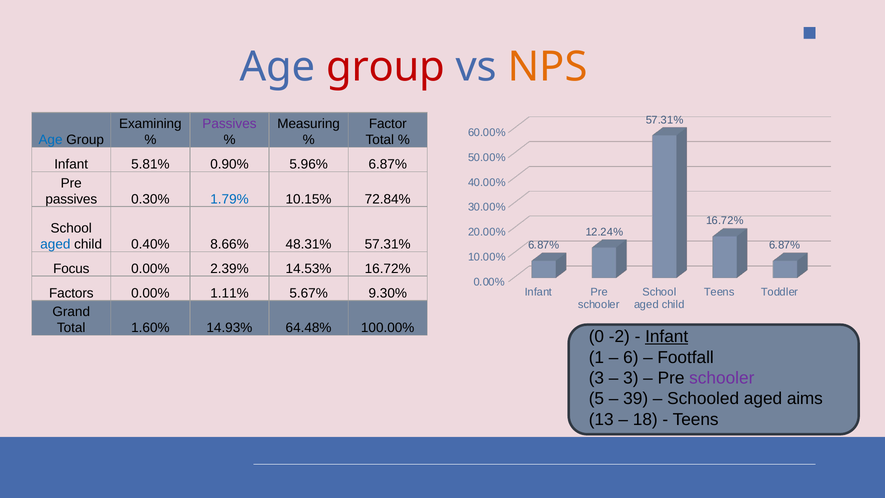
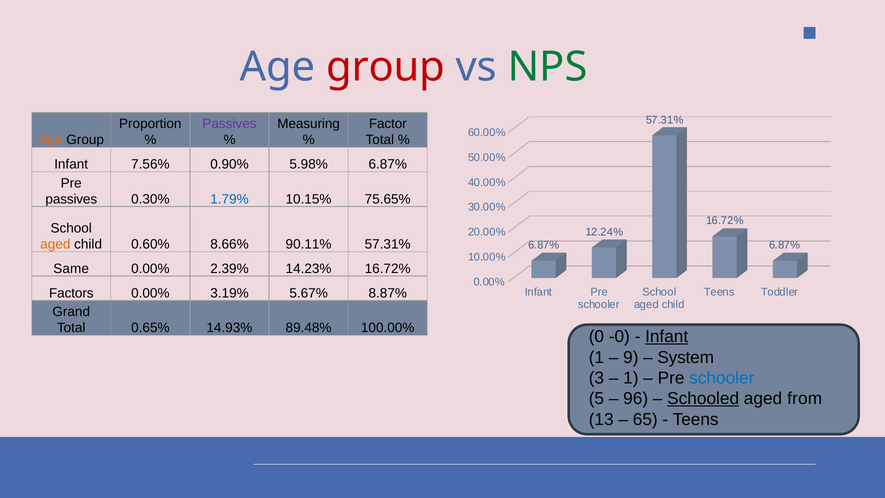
NPS colour: orange -> green
Examining: Examining -> Proportion
Age at (51, 140) colour: blue -> orange
5.81%: 5.81% -> 7.56%
5.96%: 5.96% -> 5.98%
72.84%: 72.84% -> 75.65%
aged at (55, 244) colour: blue -> orange
0.40%: 0.40% -> 0.60%
48.31%: 48.31% -> 90.11%
Focus: Focus -> Same
14.53%: 14.53% -> 14.23%
1.11%: 1.11% -> 3.19%
9.30%: 9.30% -> 8.87%
1.60%: 1.60% -> 0.65%
64.48%: 64.48% -> 89.48%
-2: -2 -> -0
6: 6 -> 9
Footfall: Footfall -> System
3 at (631, 378): 3 -> 1
schooler at (722, 378) colour: purple -> blue
39: 39 -> 96
Schooled underline: none -> present
aims: aims -> from
18: 18 -> 65
